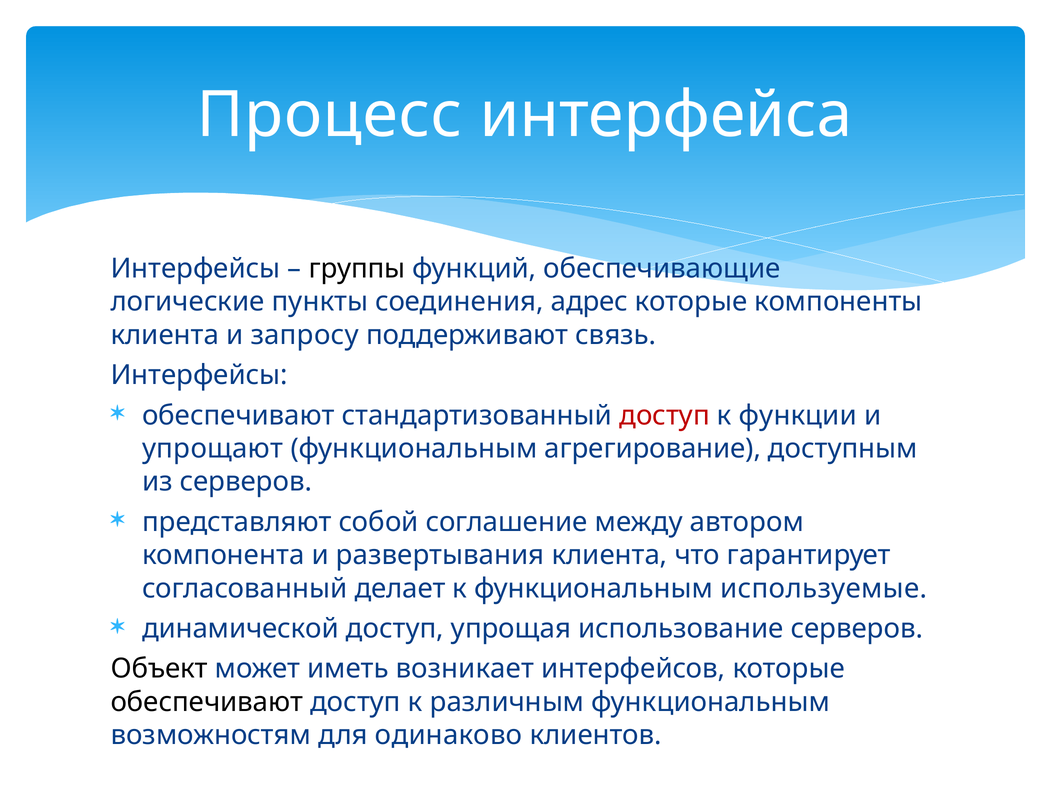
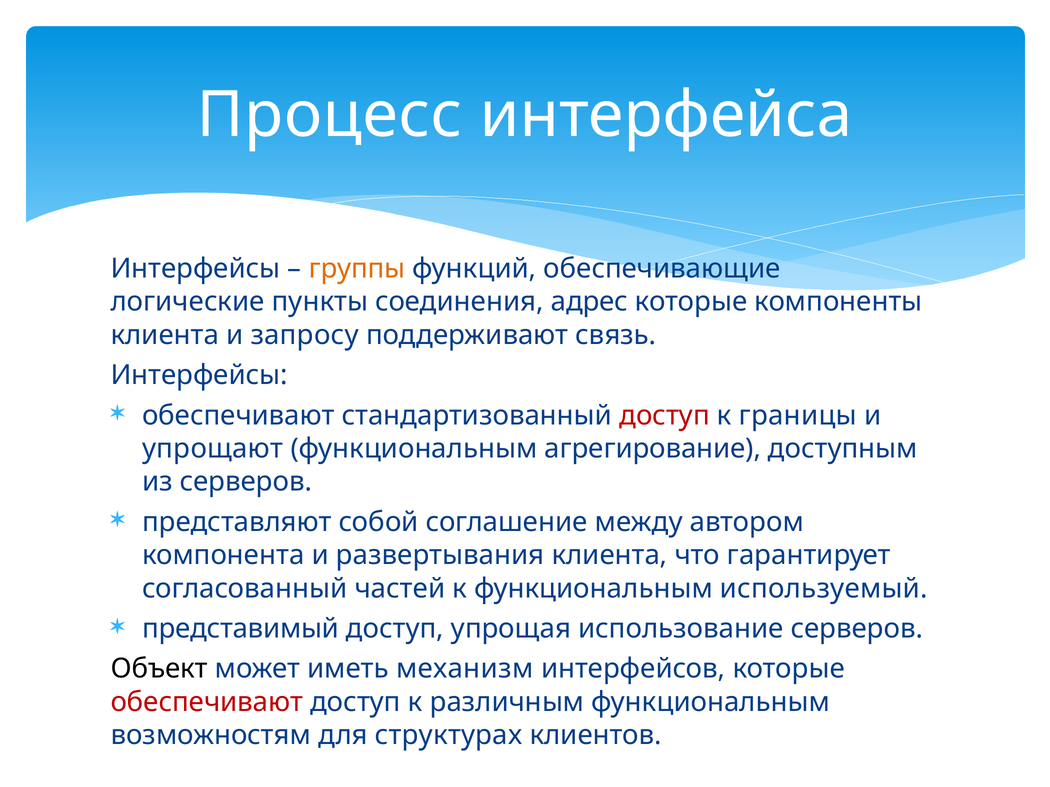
группы colour: black -> orange
функции: функции -> границы
делает: делает -> частей
используемые: используемые -> используемый
динамической: динамической -> представимый
возникает: возникает -> механизм
обеспечивают at (207, 703) colour: black -> red
одинаково: одинаково -> структурах
